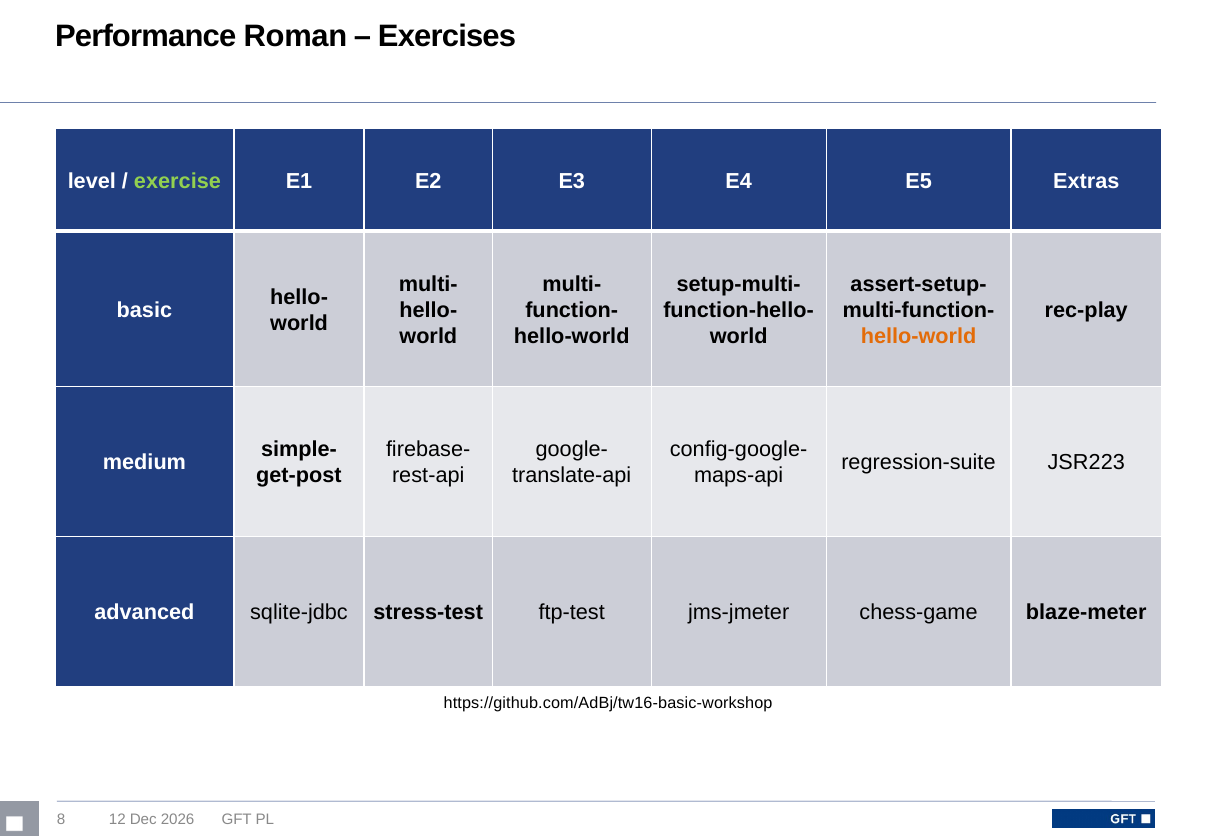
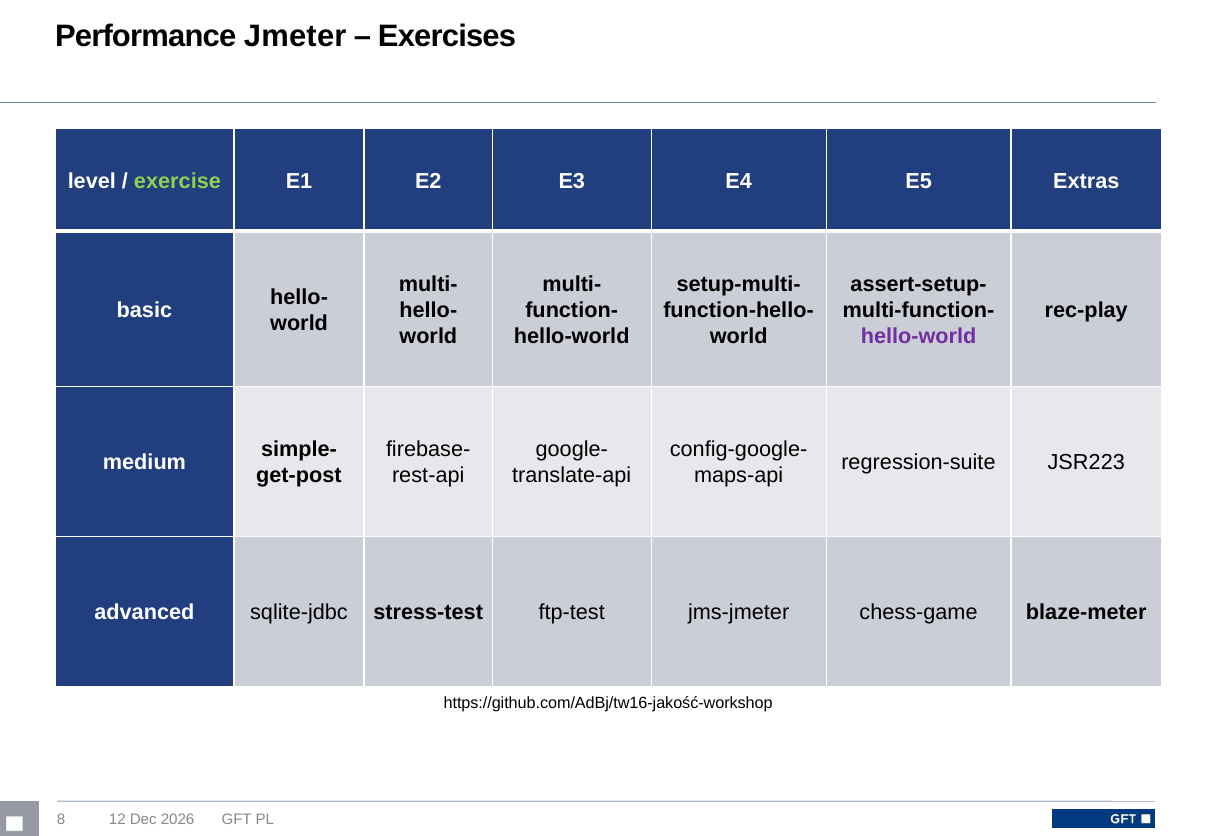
Roman: Roman -> Jmeter
hello-world at (919, 336) colour: orange -> purple
https://github.com/AdBj/tw16-basic-workshop: https://github.com/AdBj/tw16-basic-workshop -> https://github.com/AdBj/tw16-jakość-workshop
